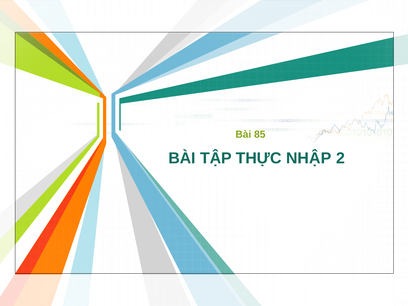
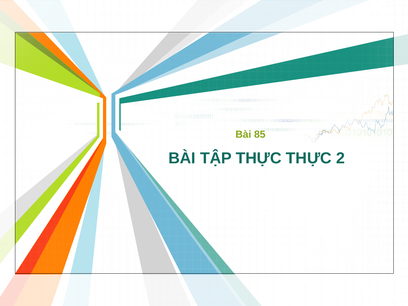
THỰC NHẬP: NHẬP -> THỰC
